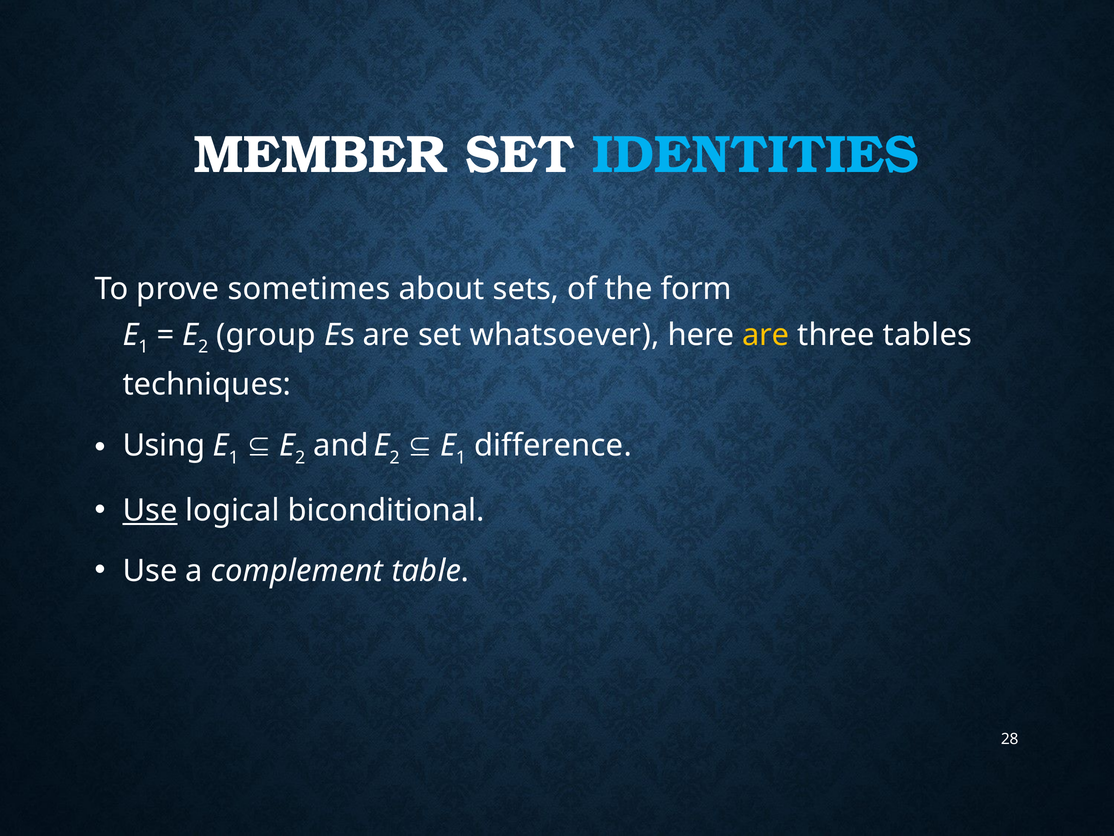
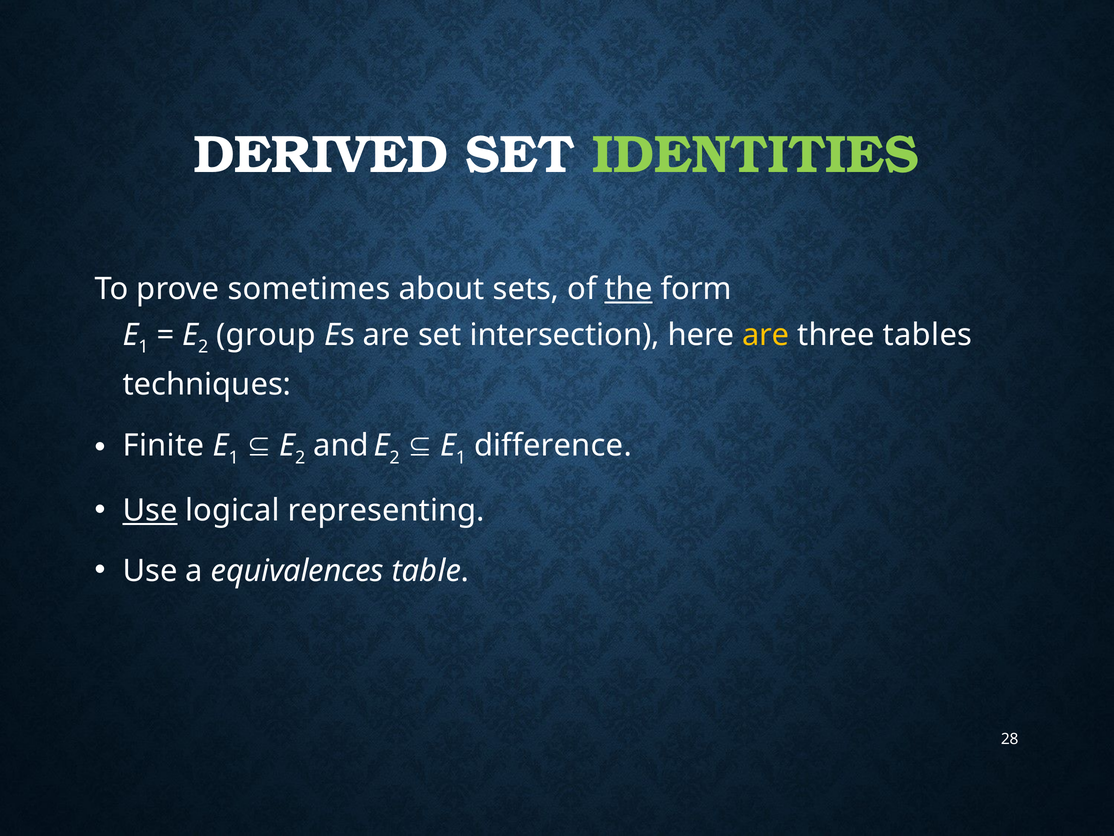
MEMBER: MEMBER -> DERIVED
IDENTITIES colour: light blue -> light green
the underline: none -> present
whatsoever: whatsoever -> intersection
Using: Using -> Finite
biconditional: biconditional -> representing
complement: complement -> equivalences
